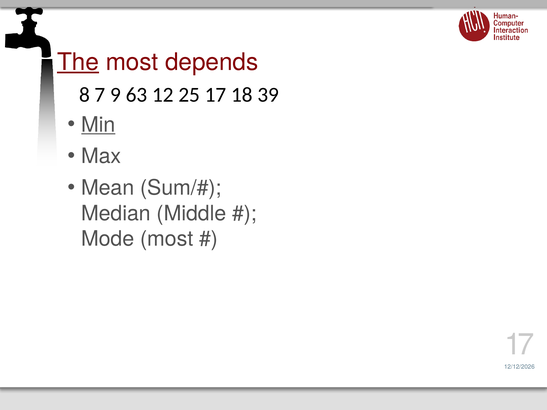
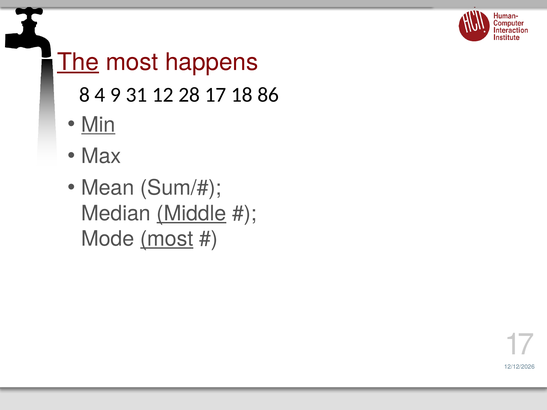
depends: depends -> happens
7: 7 -> 4
63: 63 -> 31
25: 25 -> 28
39: 39 -> 86
Middle underline: none -> present
most at (167, 239) underline: none -> present
